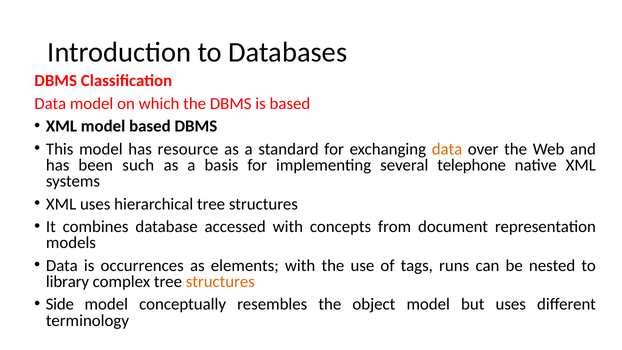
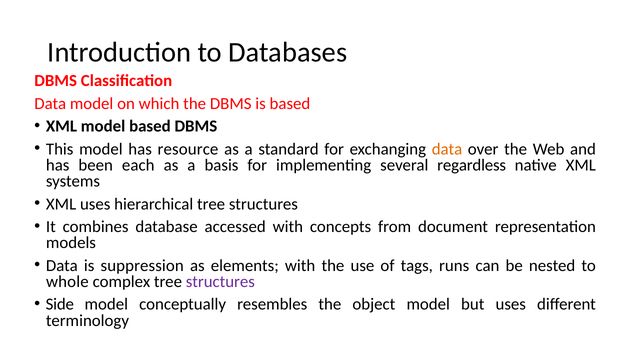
such: such -> each
telephone: telephone -> regardless
occurrences: occurrences -> suppression
library: library -> whole
structures at (220, 282) colour: orange -> purple
